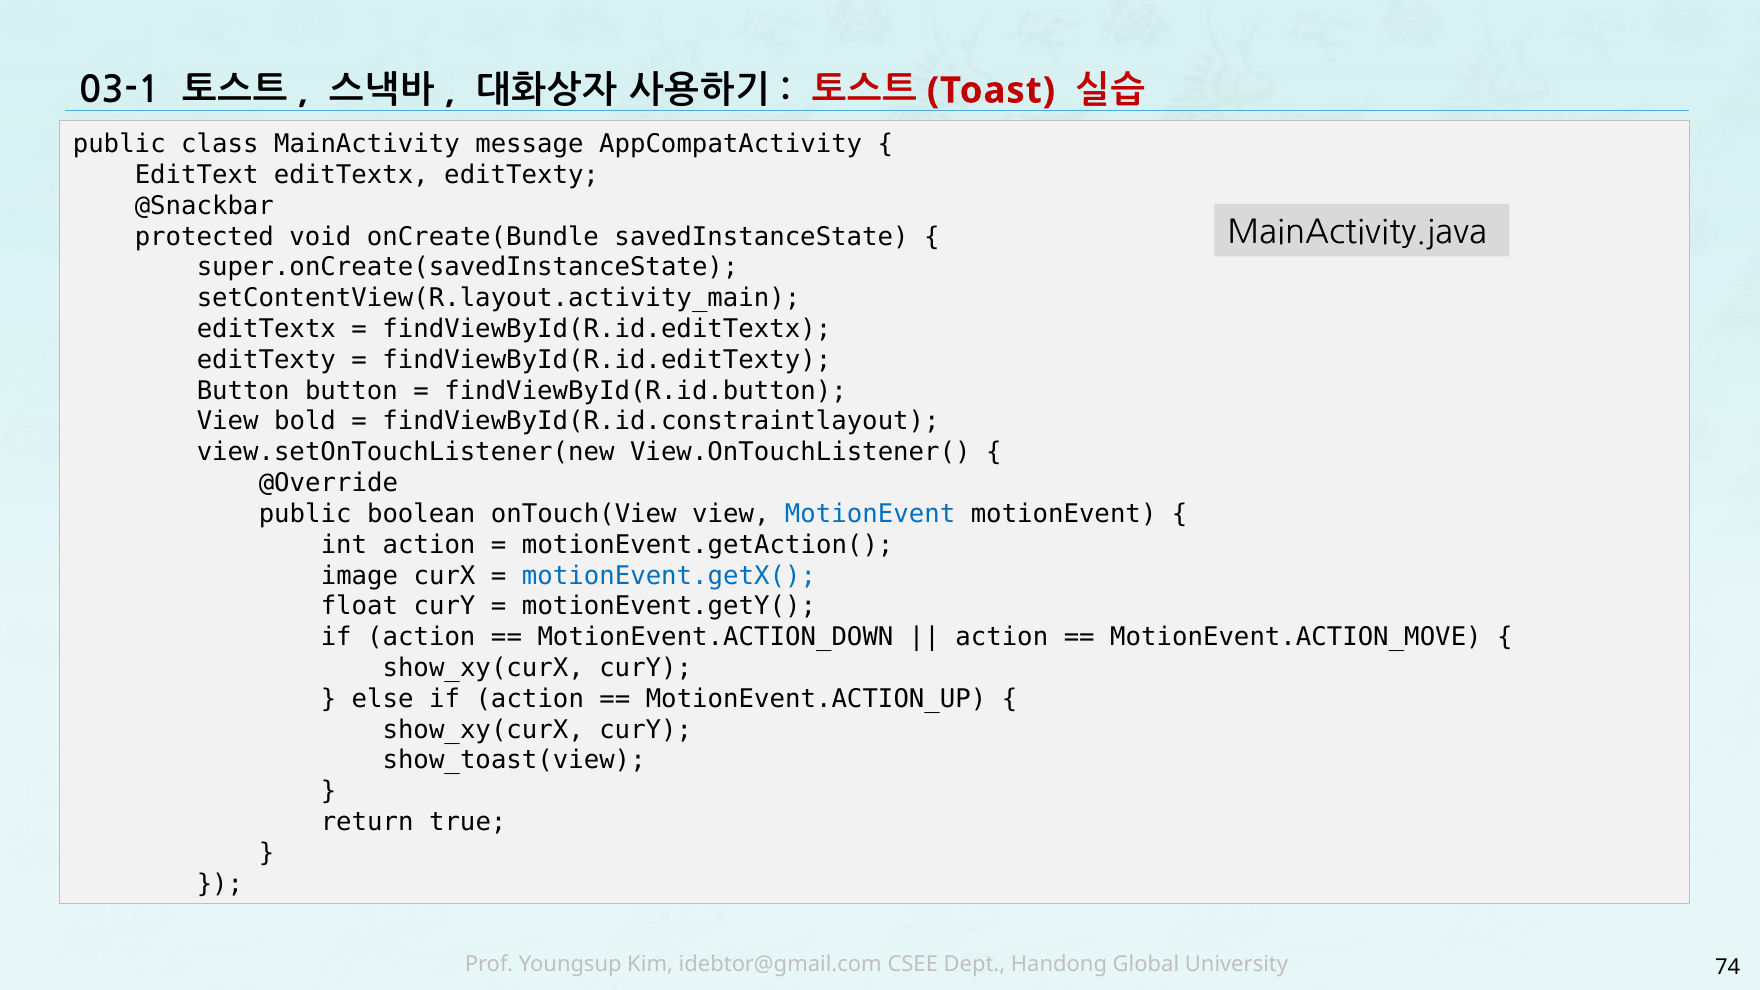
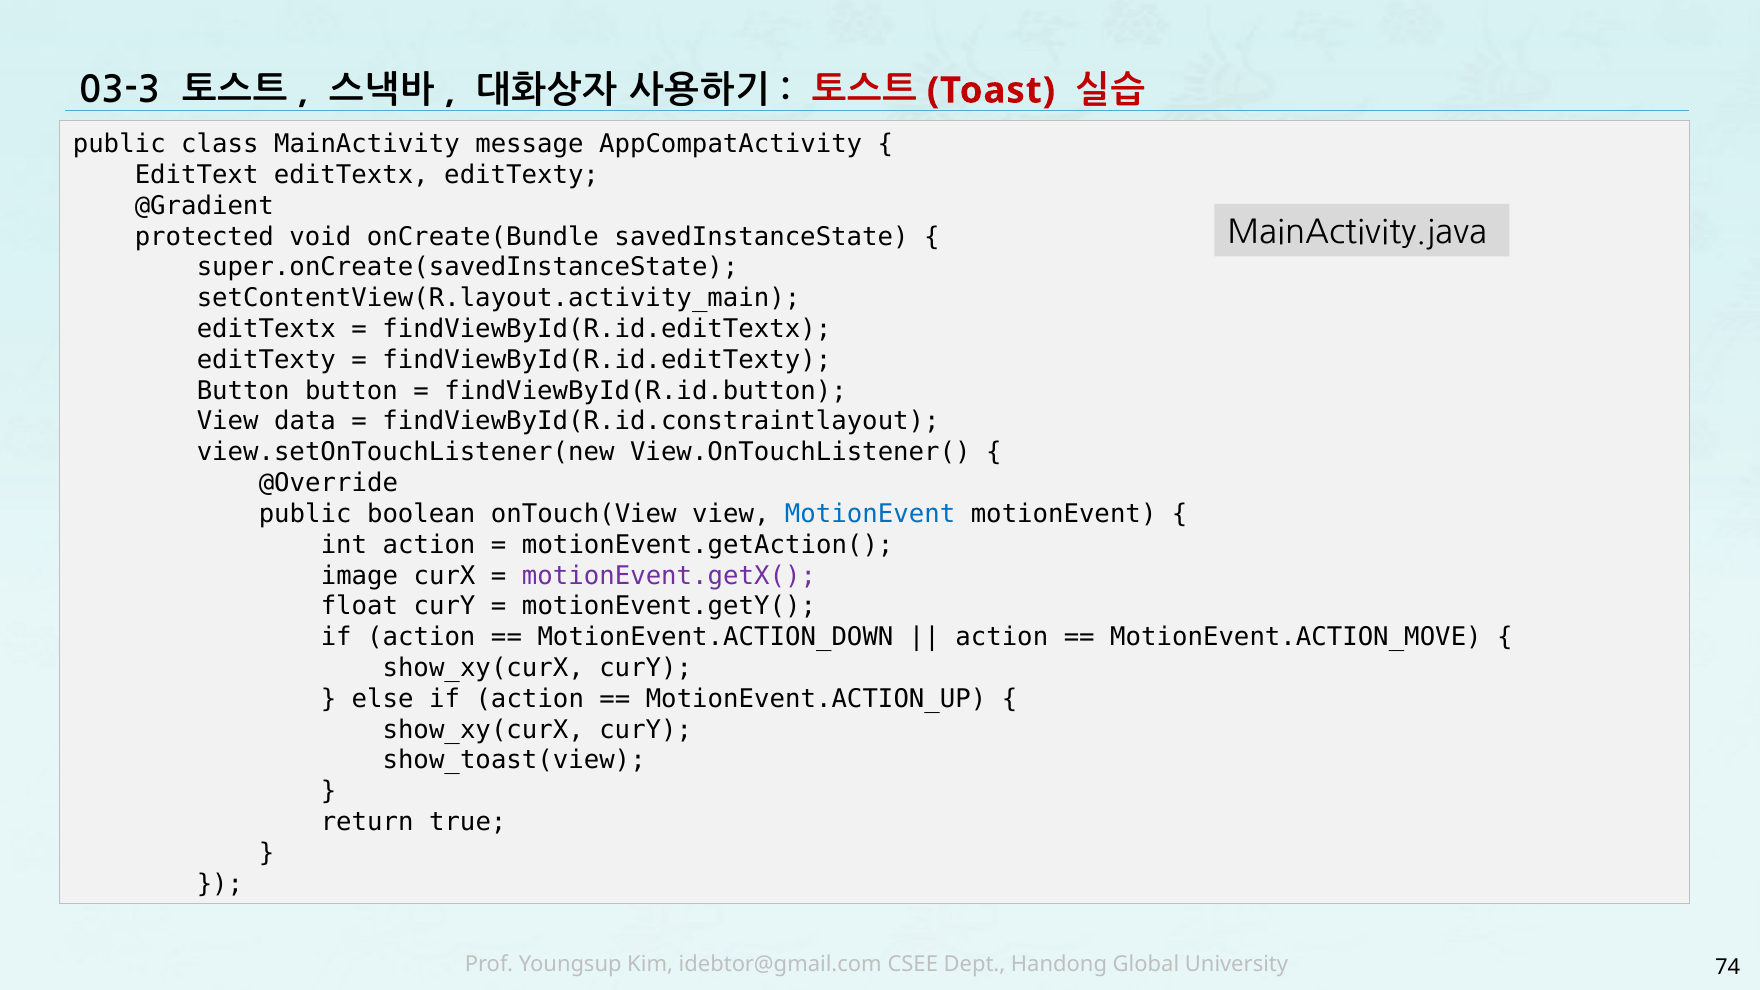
03-1: 03-1 -> 03-3
@Snackbar: @Snackbar -> @Gradient
bold: bold -> data
motionEvent.getX( colour: blue -> purple
